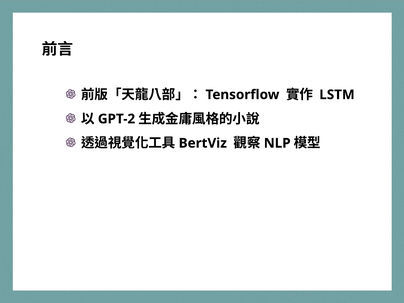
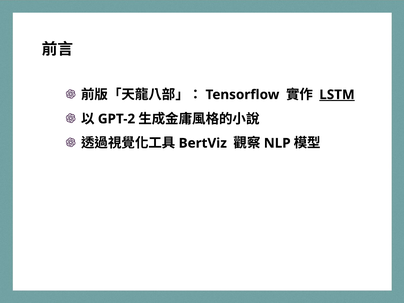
LSTM underline: none -> present
